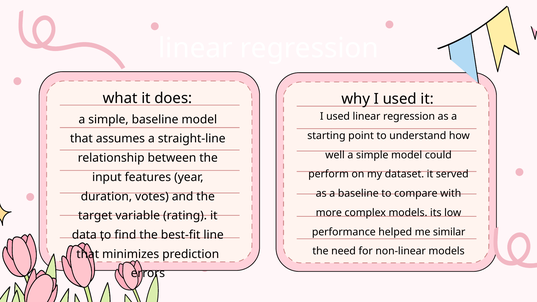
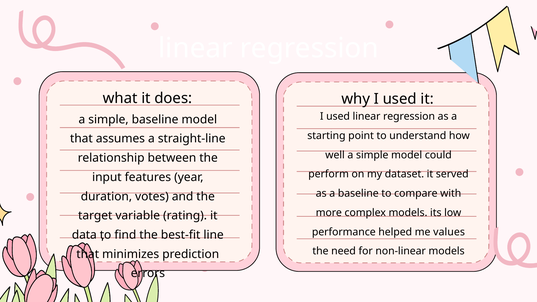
similar: similar -> values
